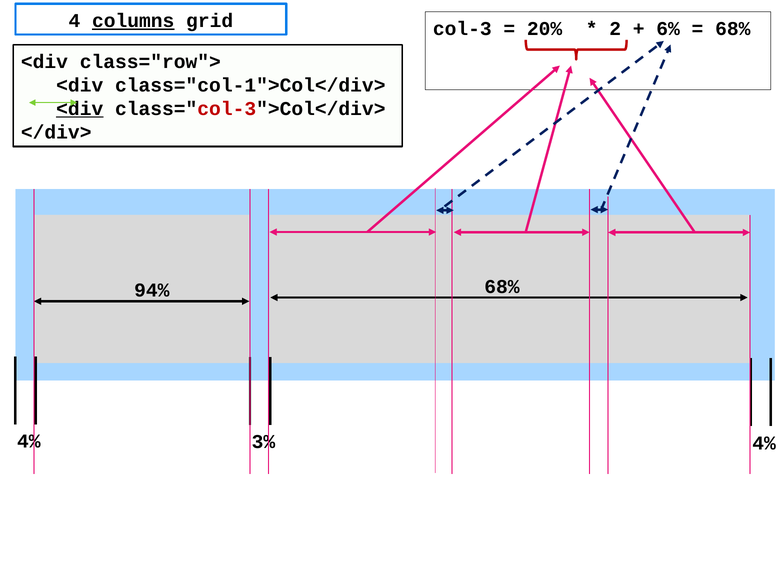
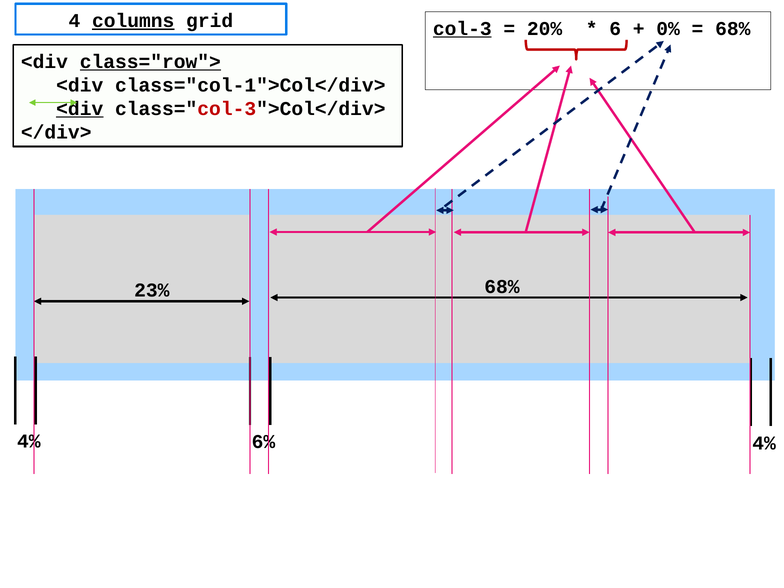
col-3 underline: none -> present
2: 2 -> 6
6%: 6% -> 0%
class="row"> underline: none -> present
94%: 94% -> 23%
3%: 3% -> 6%
